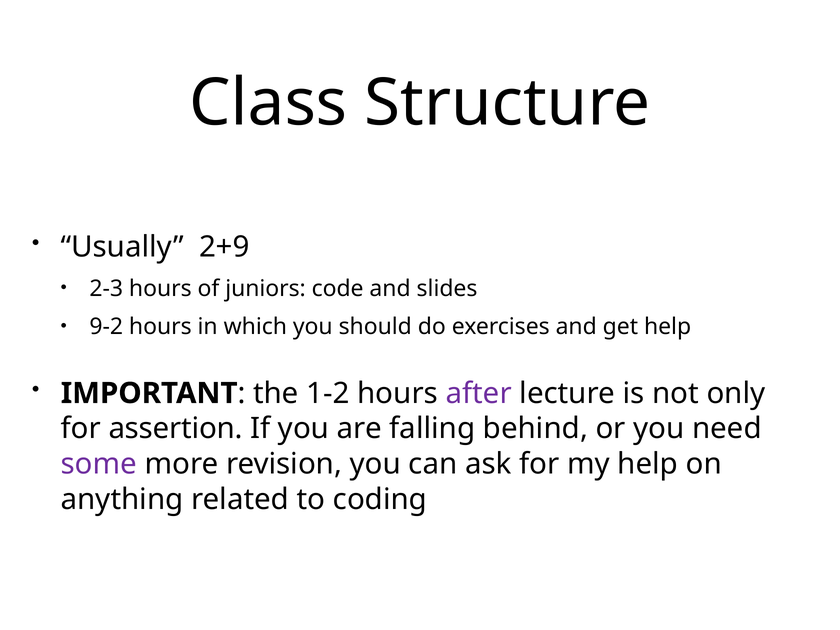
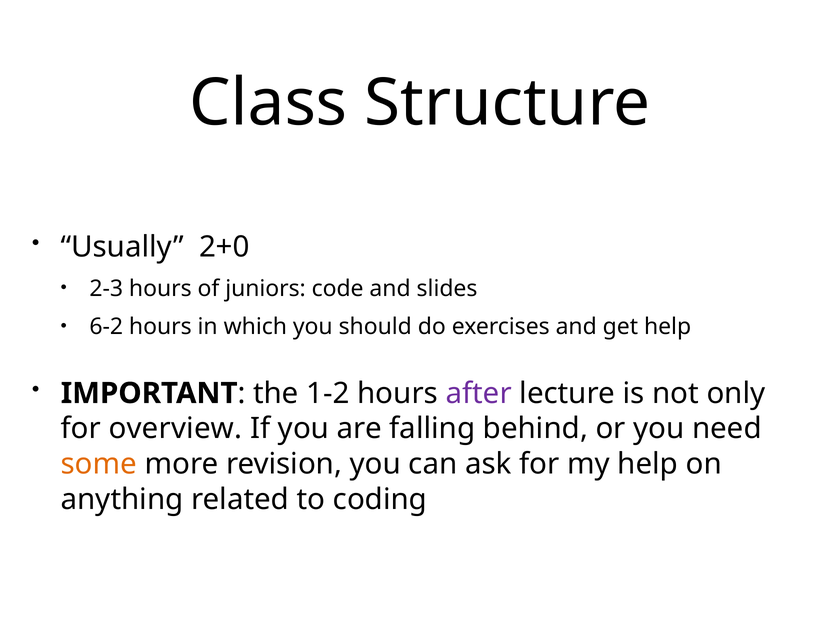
2+9: 2+9 -> 2+0
9-2: 9-2 -> 6-2
assertion: assertion -> overview
some colour: purple -> orange
